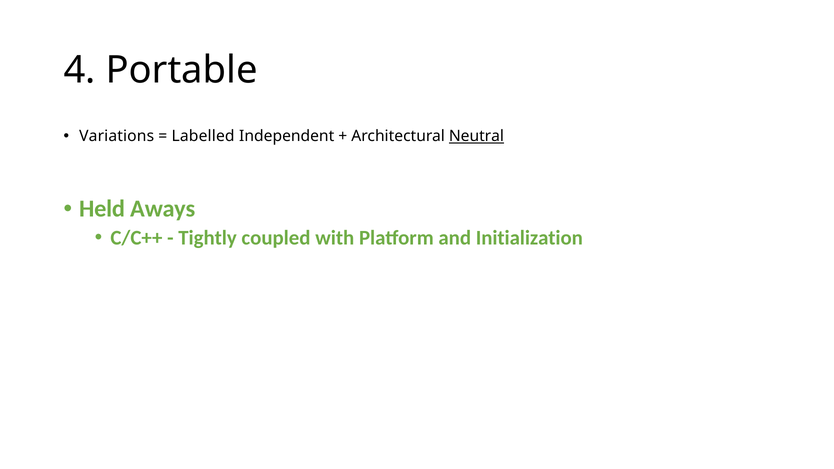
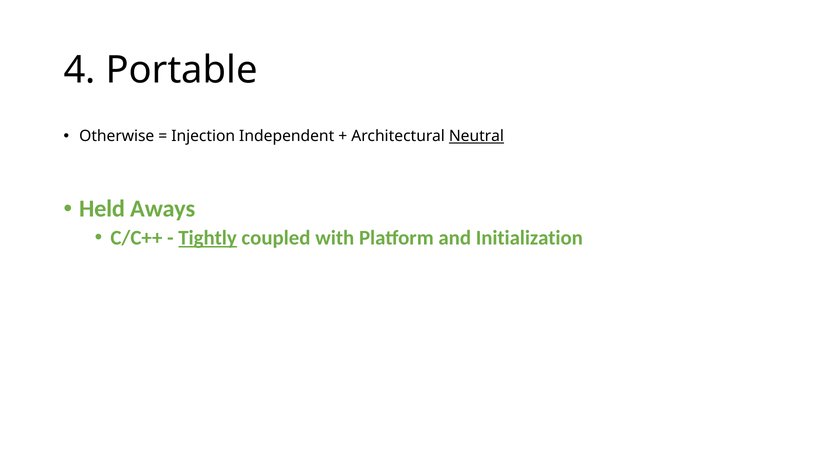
Variations: Variations -> Otherwise
Labelled: Labelled -> Injection
Tightly underline: none -> present
